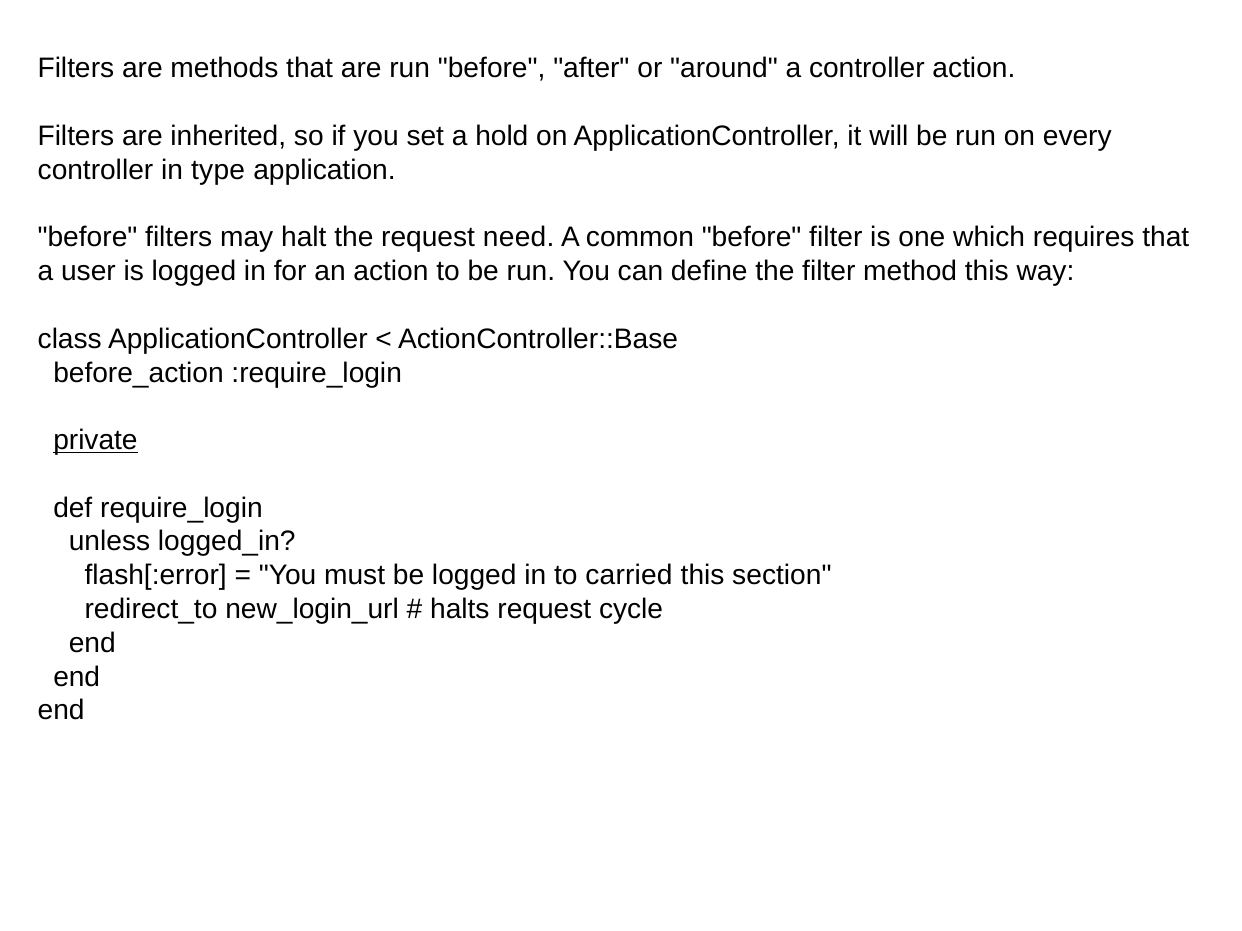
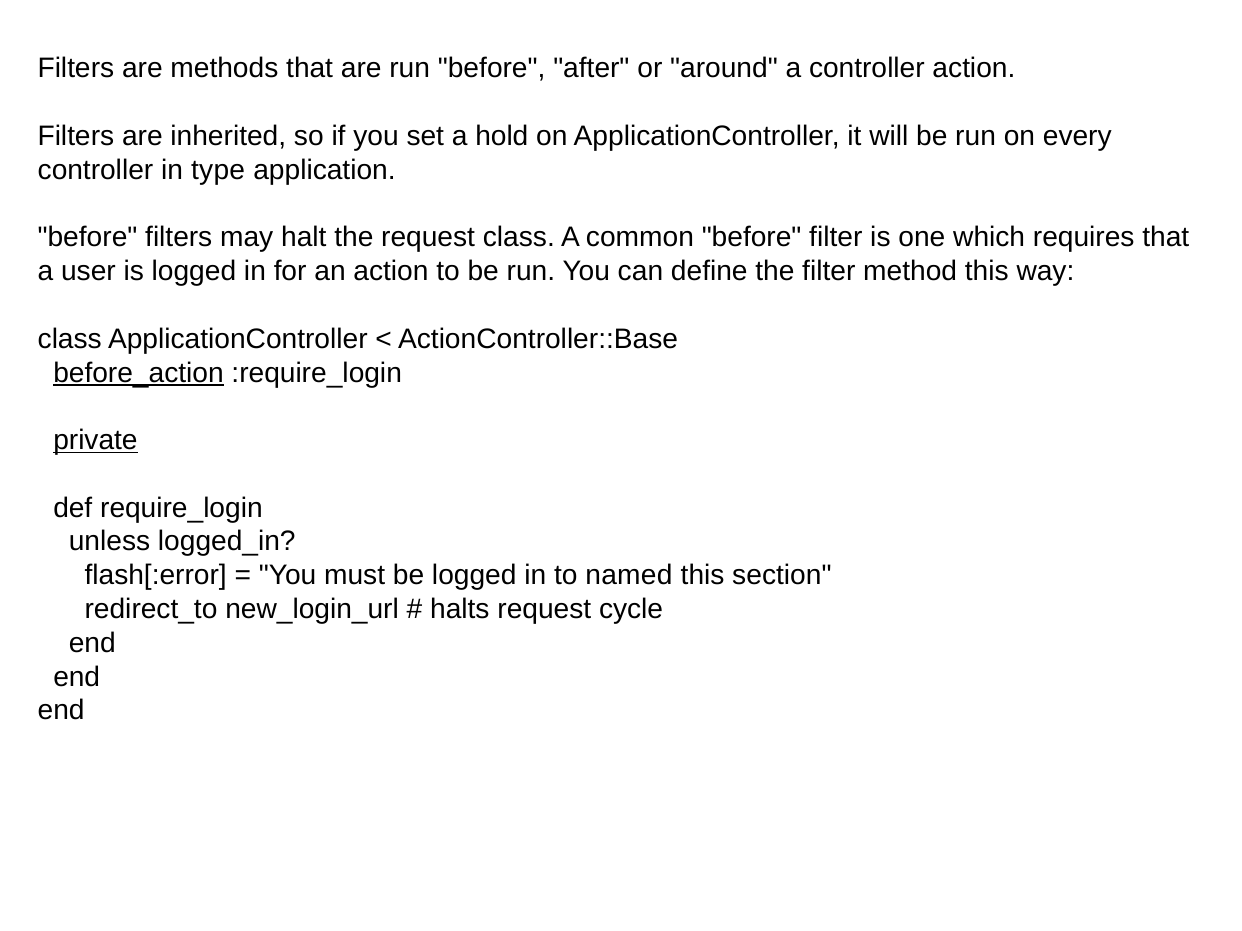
request need: need -> class
before_action underline: none -> present
carried: carried -> named
